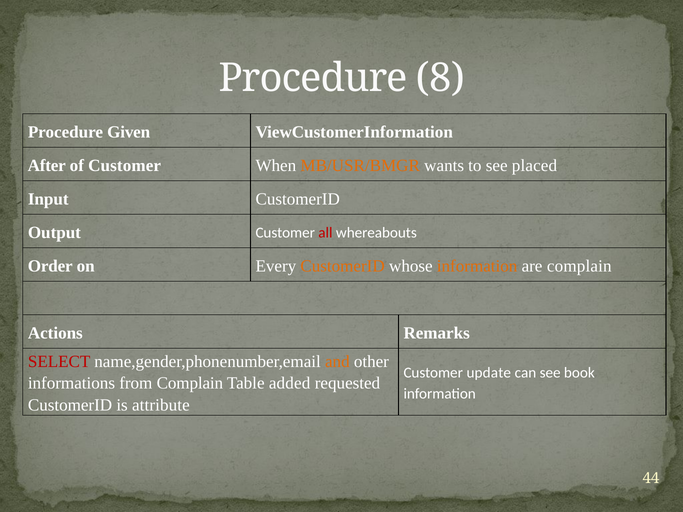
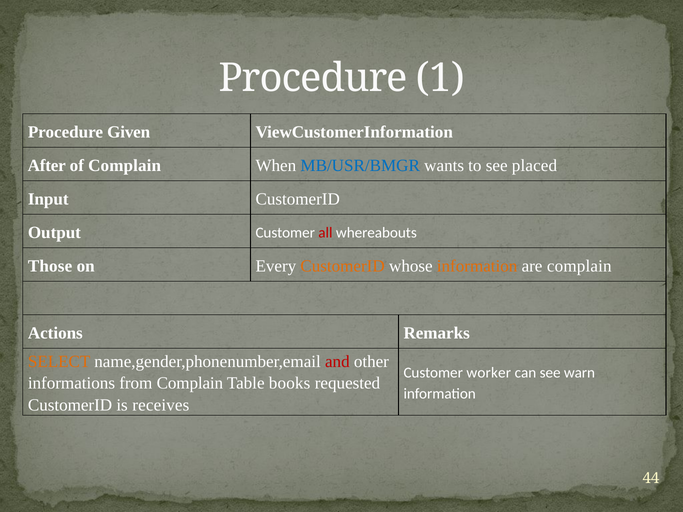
8: 8 -> 1
of Customer: Customer -> Complain
MB/USR/BMGR colour: orange -> blue
Order: Order -> Those
SELECT colour: red -> orange
and colour: orange -> red
update: update -> worker
book: book -> warn
added: added -> books
attribute: attribute -> receives
